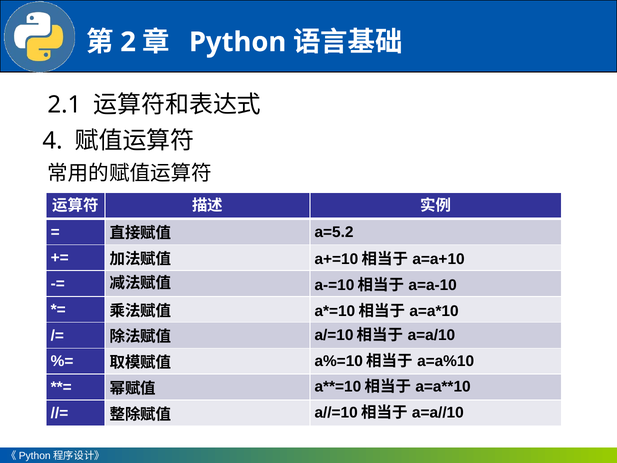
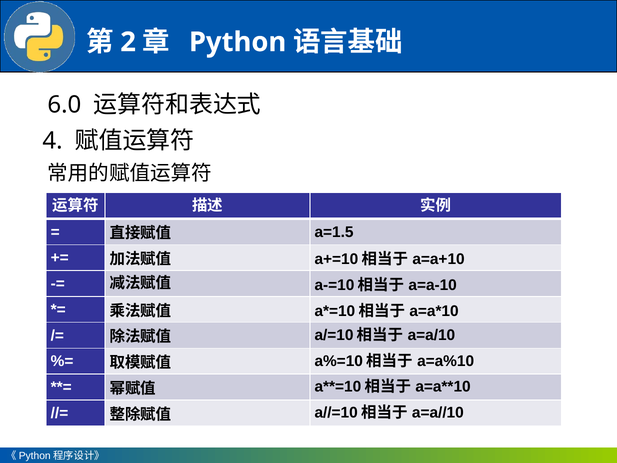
2.1: 2.1 -> 6.0
a=5.2: a=5.2 -> a=1.5
